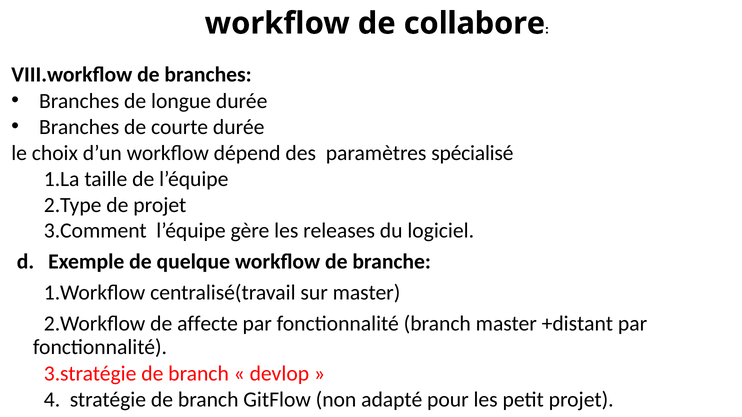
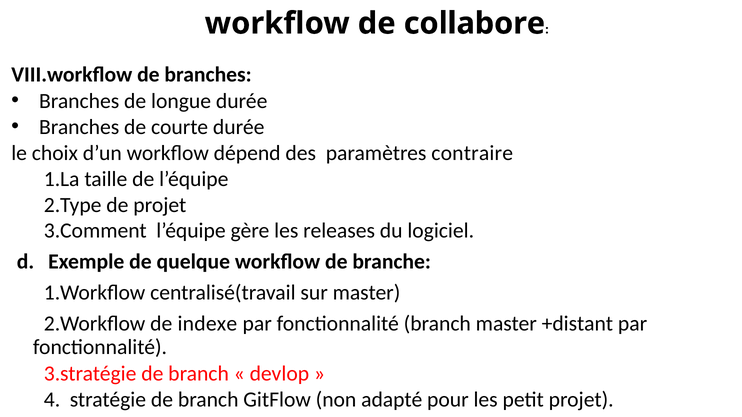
spécialisé: spécialisé -> contraire
affecte: affecte -> indexe
